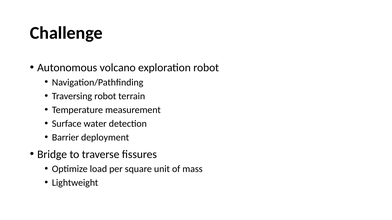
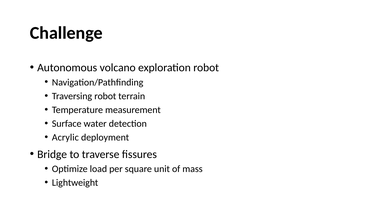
Barrier: Barrier -> Acrylic
